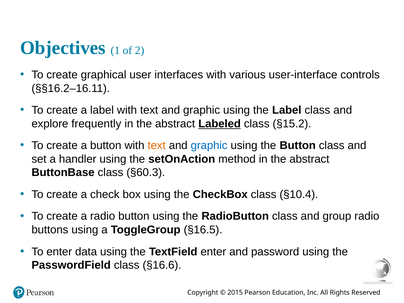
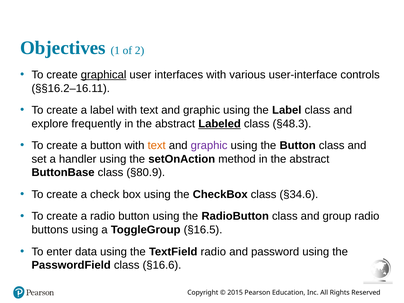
graphical underline: none -> present
§15.2: §15.2 -> §48.3
graphic at (209, 146) colour: blue -> purple
§60.3: §60.3 -> §80.9
§10.4: §10.4 -> §34.6
TextField enter: enter -> radio
